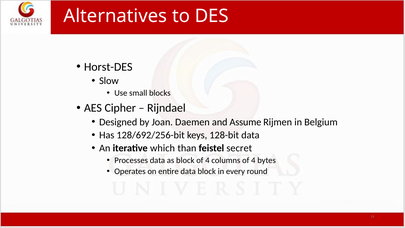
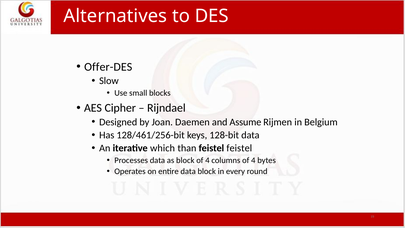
Horst-DES: Horst-DES -> Offer-DES
128/692/256-bit: 128/692/256-bit -> 128/461/256-bit
feistel secret: secret -> feistel
